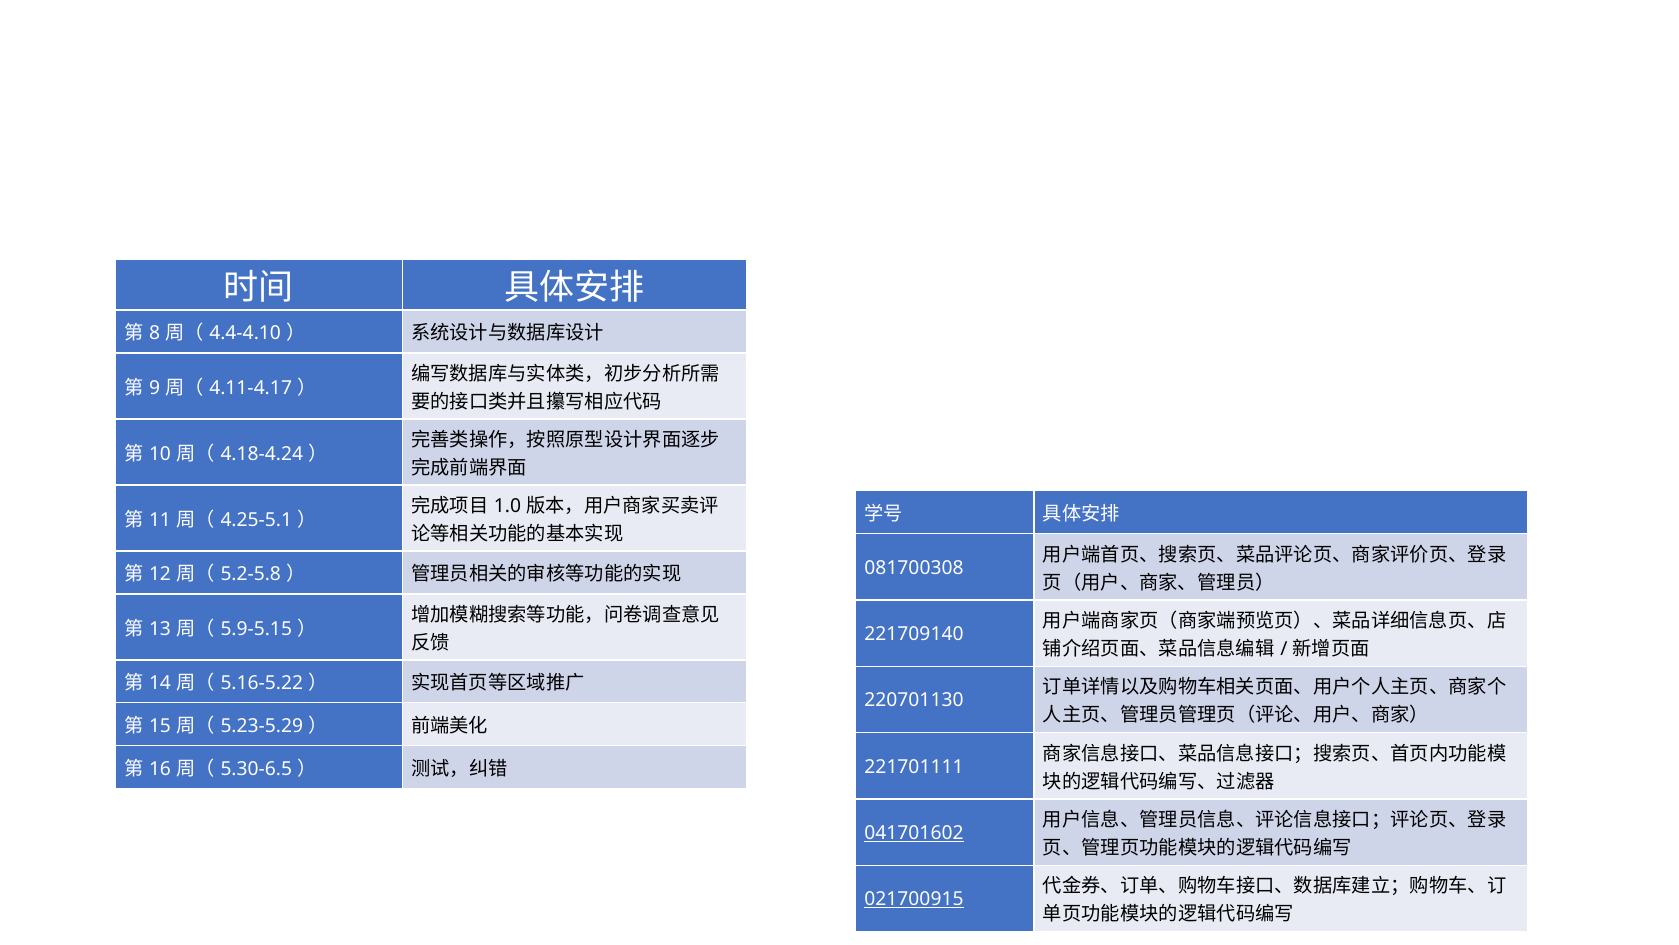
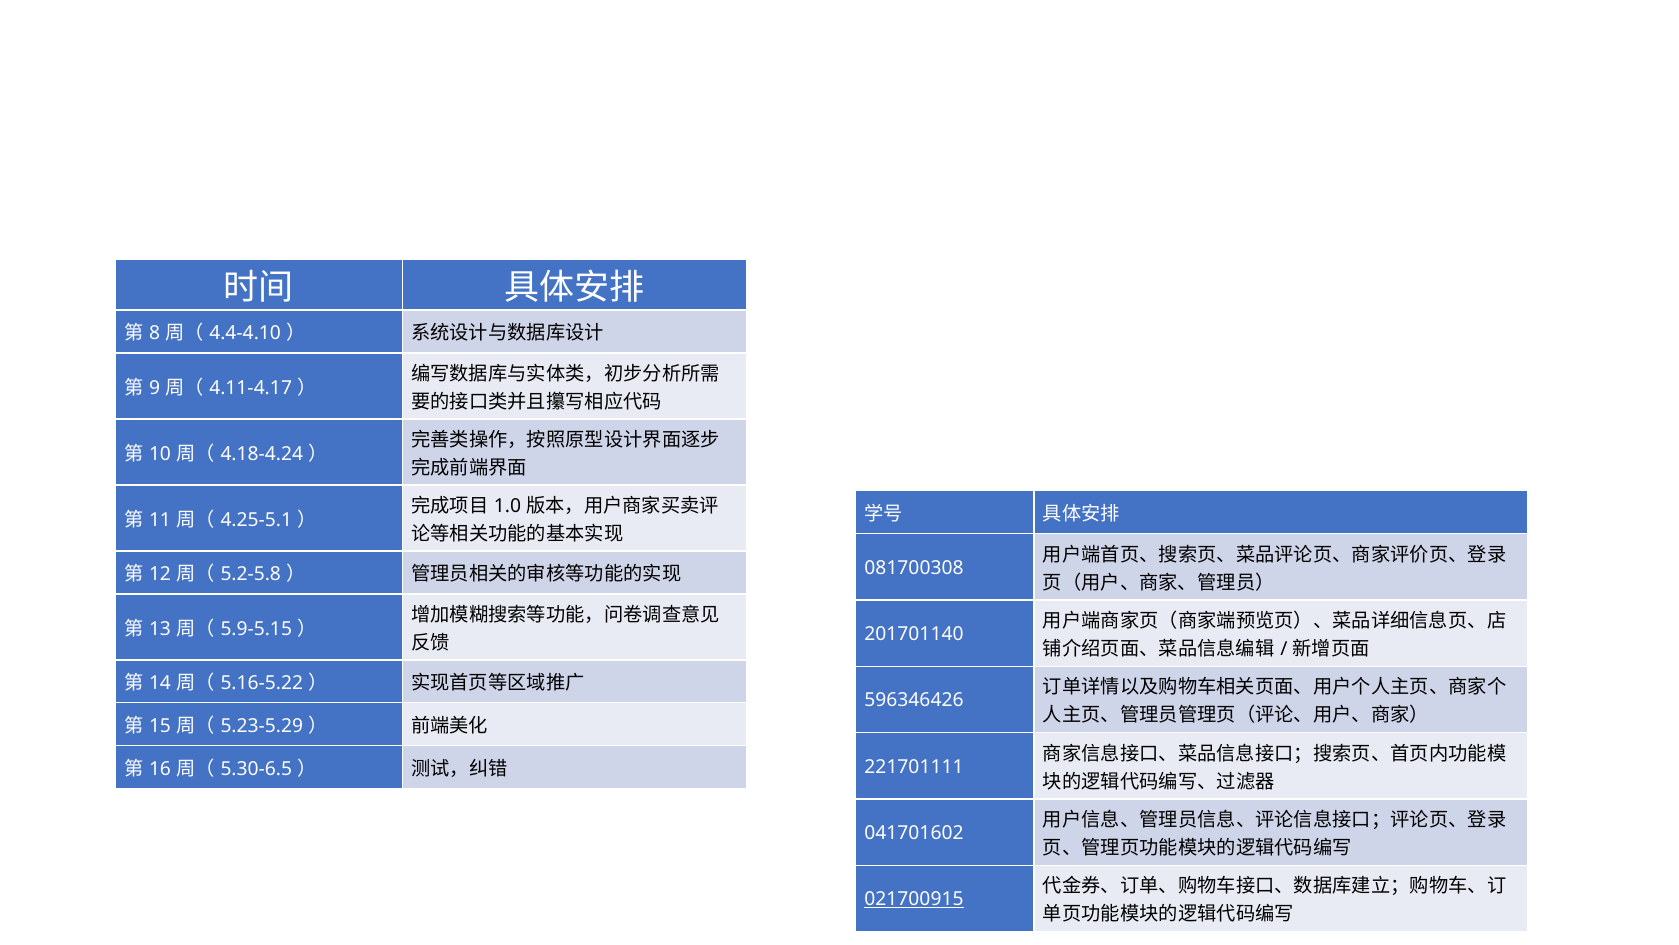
221709140: 221709140 -> 201701140
220701130: 220701130 -> 596346426
041701602 underline: present -> none
